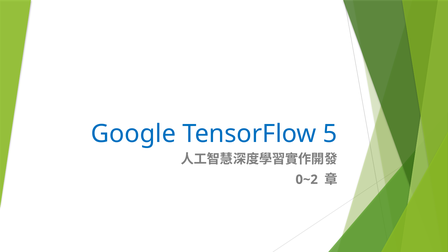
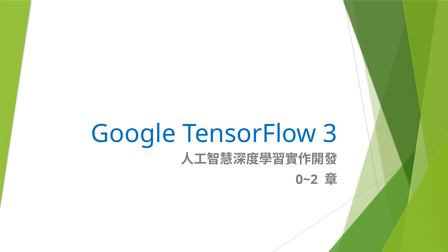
5: 5 -> 3
